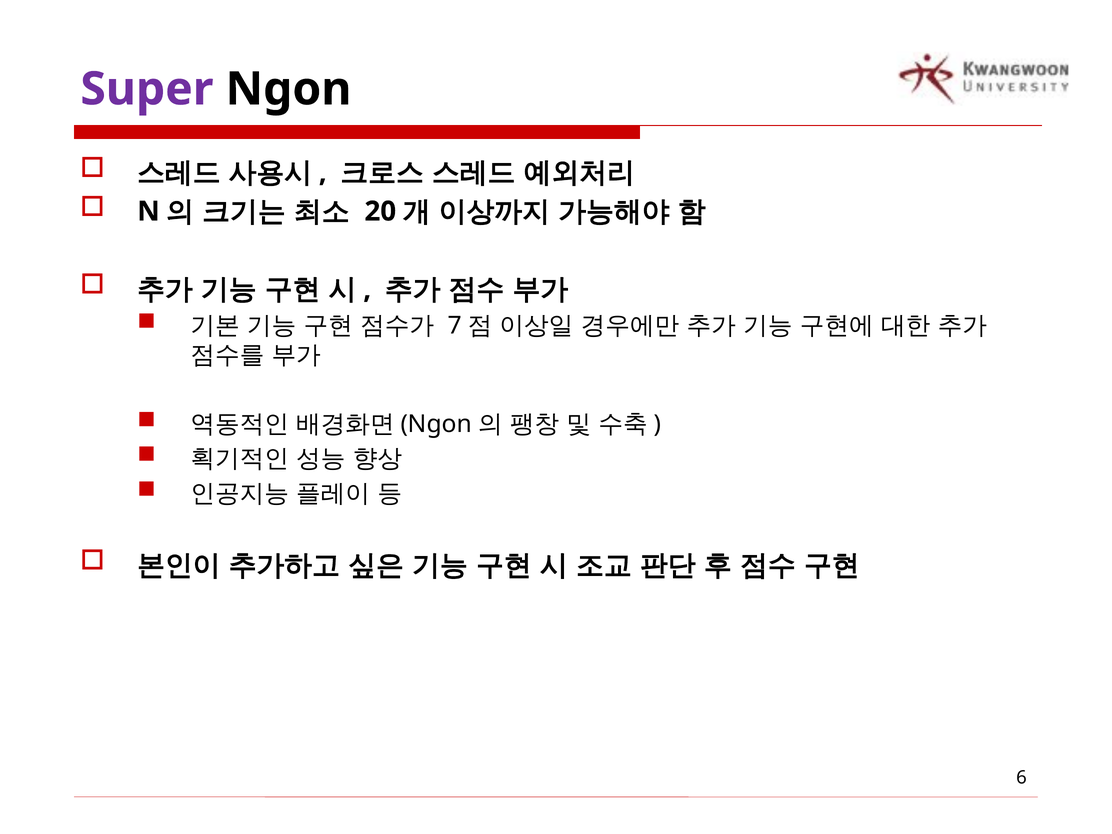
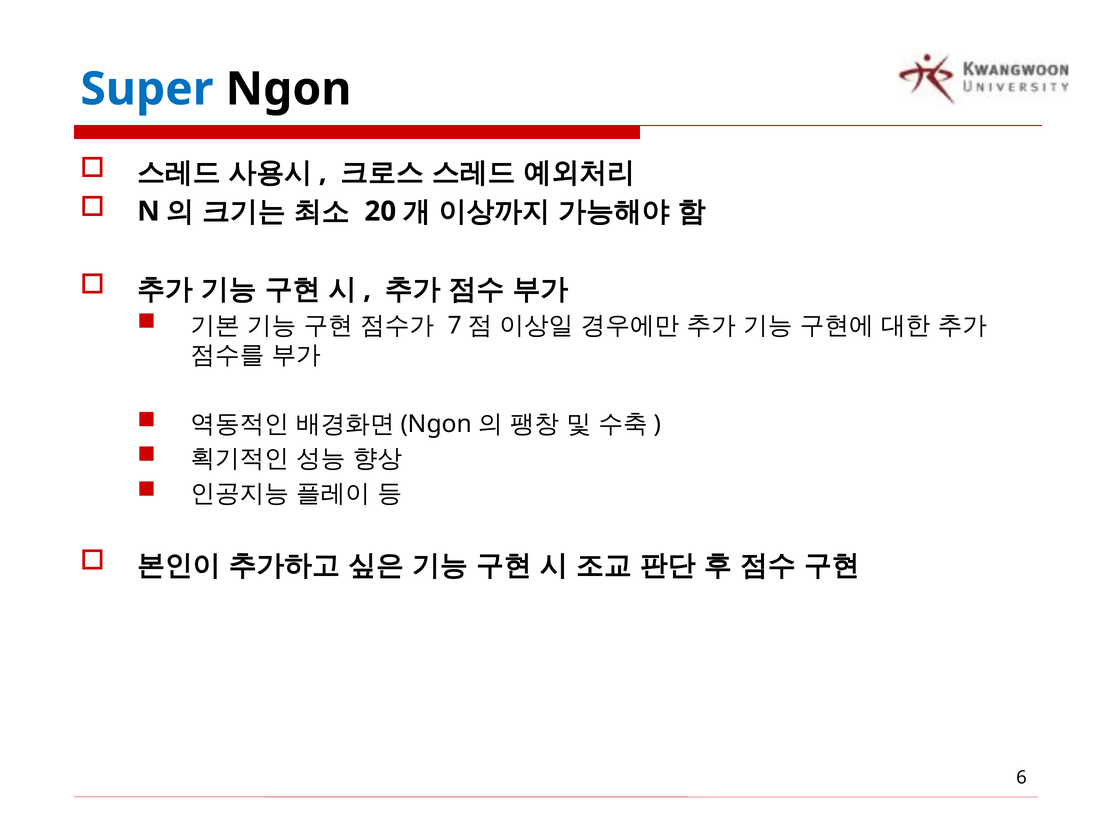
Super colour: purple -> blue
